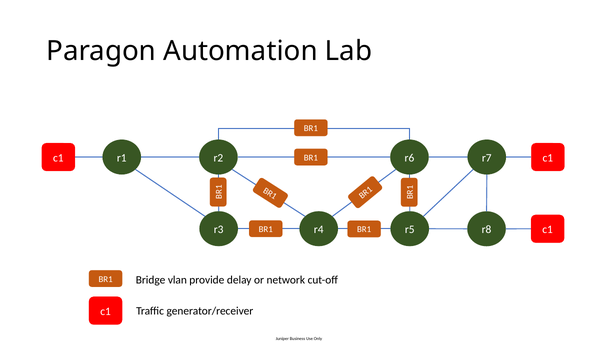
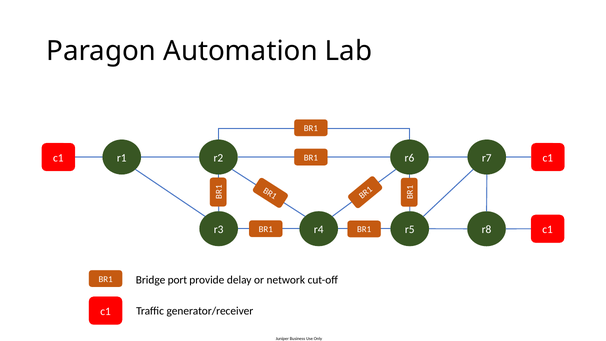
vlan: vlan -> port
